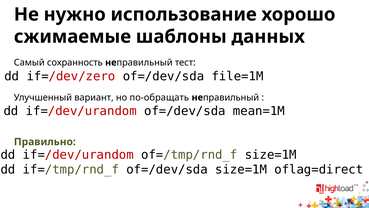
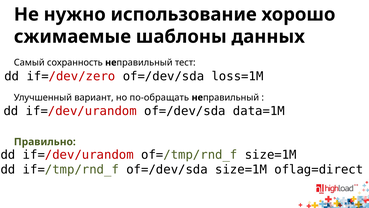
file=1M: file=1M -> loss=1M
mean=1M: mean=1M -> data=1M
